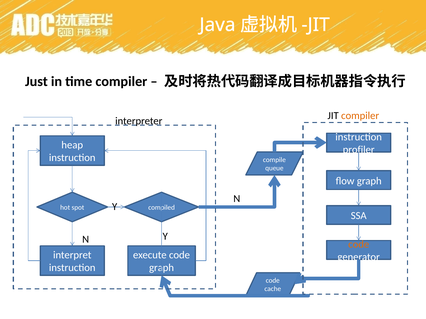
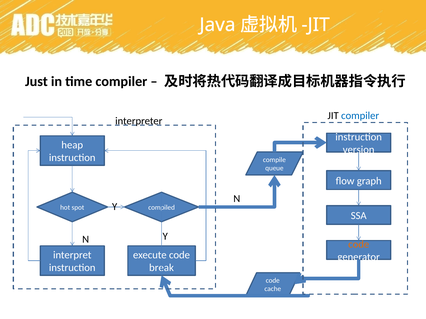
compiler at (360, 116) colour: orange -> blue
profiler: profiler -> version
graph at (162, 268): graph -> break
